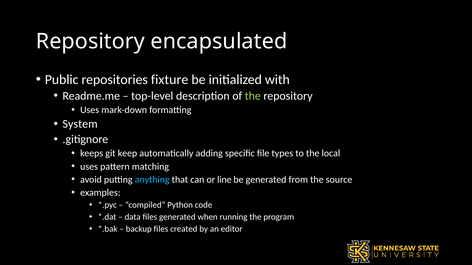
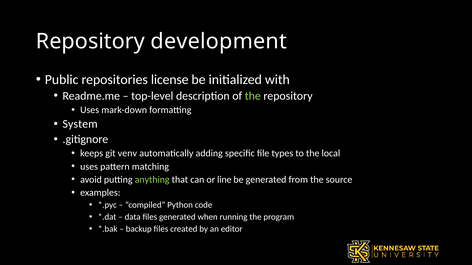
encapsulated: encapsulated -> development
fixture: fixture -> license
keep: keep -> venv
anything colour: light blue -> light green
